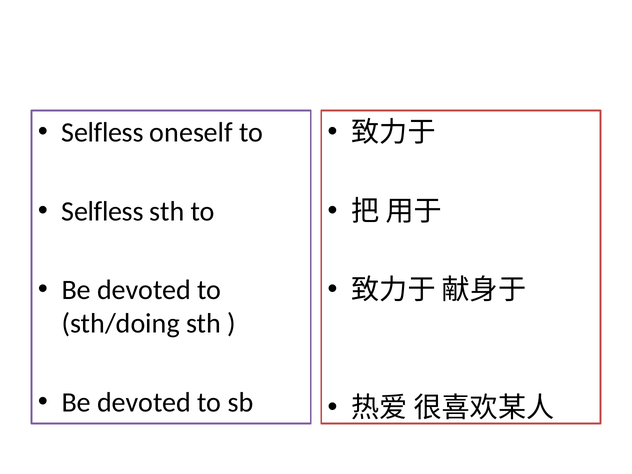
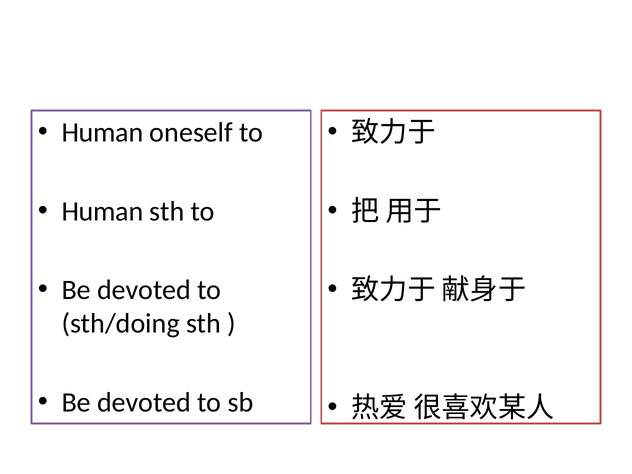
Selfless at (103, 133): Selfless -> Human
Selfless at (103, 211): Selfless -> Human
